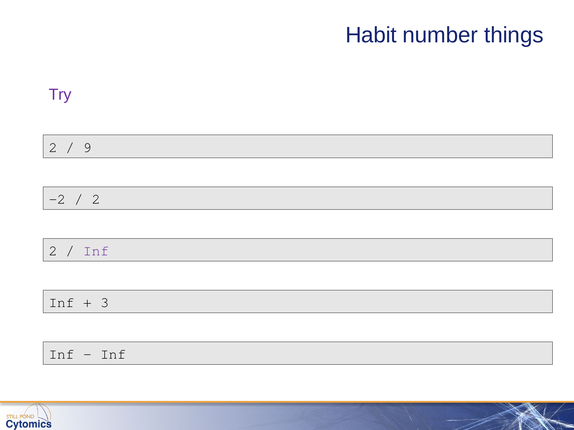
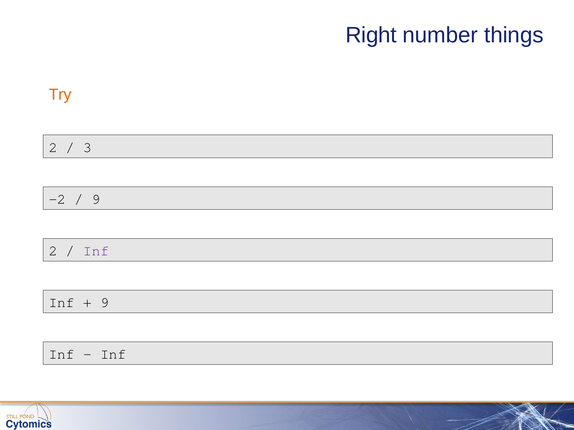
Habit: Habit -> Right
Try colour: purple -> orange
9: 9 -> 3
2 at (96, 199): 2 -> 9
3 at (105, 303): 3 -> 9
